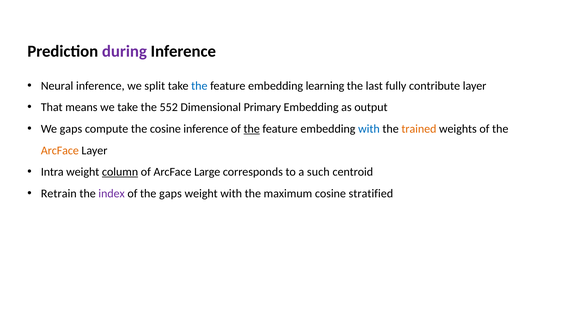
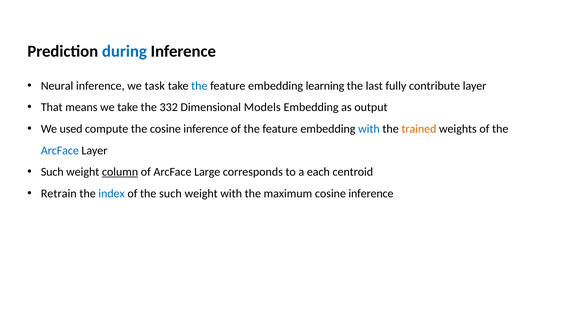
during colour: purple -> blue
split: split -> task
552: 552 -> 332
Primary: Primary -> Models
We gaps: gaps -> used
the at (252, 129) underline: present -> none
ArcFace at (60, 150) colour: orange -> blue
Intra at (52, 172): Intra -> Such
such: such -> each
index colour: purple -> blue
the gaps: gaps -> such
maximum cosine stratified: stratified -> inference
